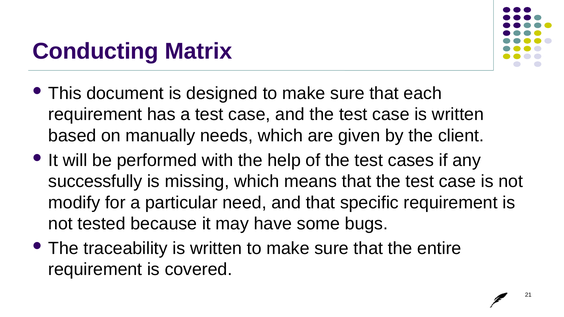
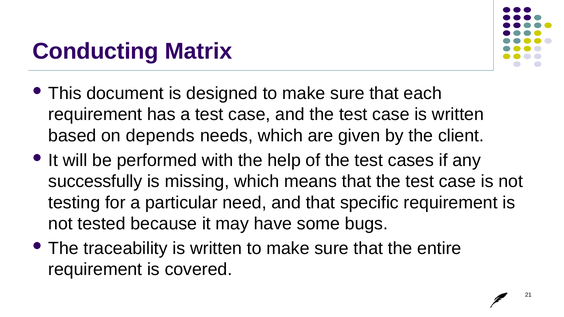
manually: manually -> depends
modify: modify -> testing
